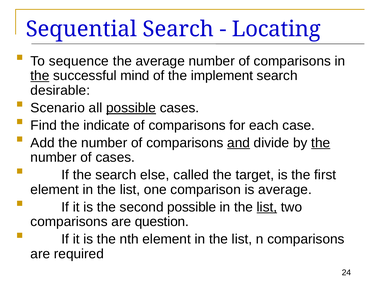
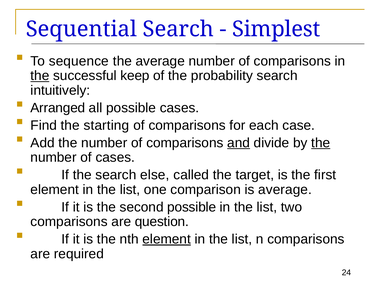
Locating: Locating -> Simplest
mind: mind -> keep
implement: implement -> probability
desirable: desirable -> intuitively
Scenario: Scenario -> Arranged
possible at (131, 108) underline: present -> none
indicate: indicate -> starting
list at (267, 208) underline: present -> none
element at (167, 240) underline: none -> present
